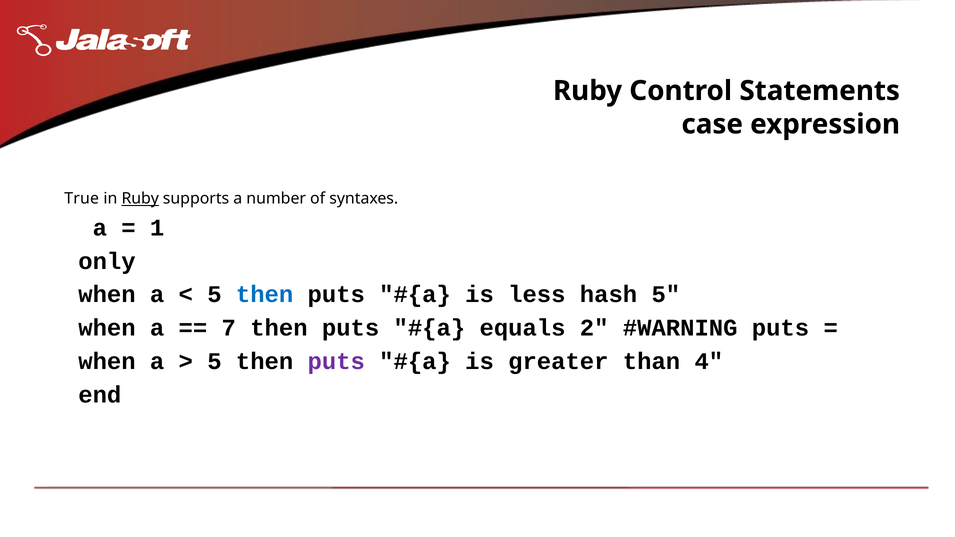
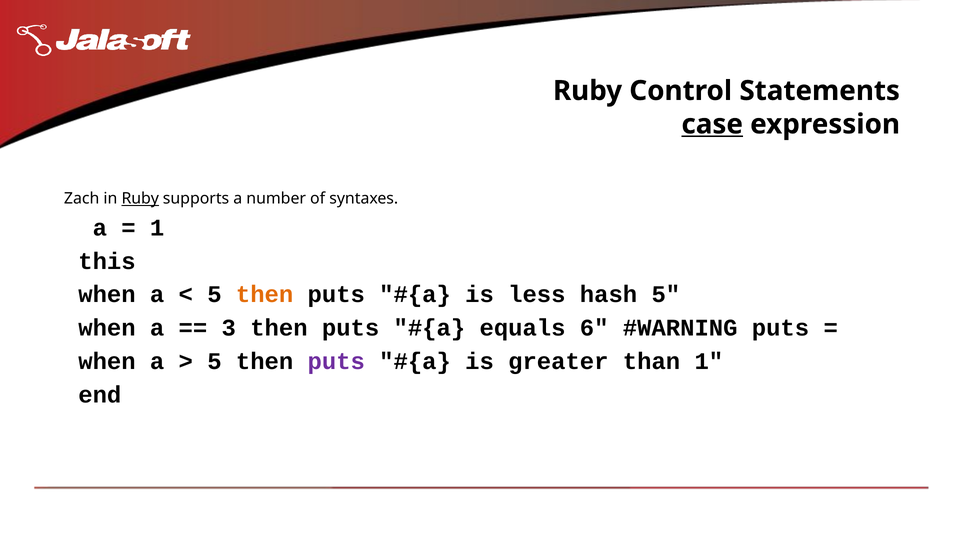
case underline: none -> present
True: True -> Zach
only: only -> this
then at (265, 295) colour: blue -> orange
7: 7 -> 3
2: 2 -> 6
than 4: 4 -> 1
